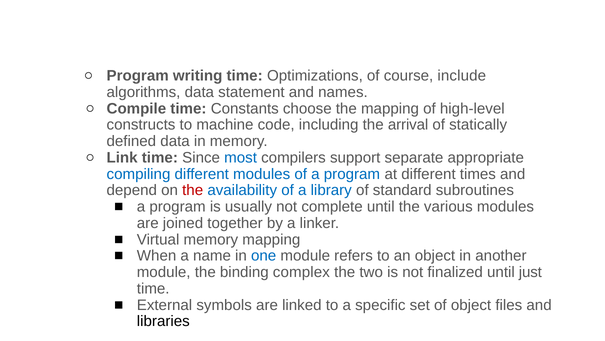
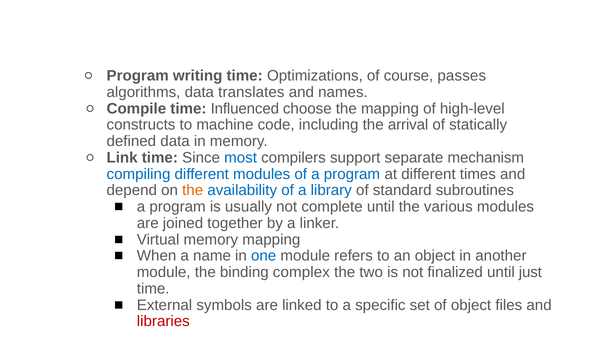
include: include -> passes
statement: statement -> translates
Constants: Constants -> Influenced
appropriate: appropriate -> mechanism
the at (193, 190) colour: red -> orange
libraries colour: black -> red
